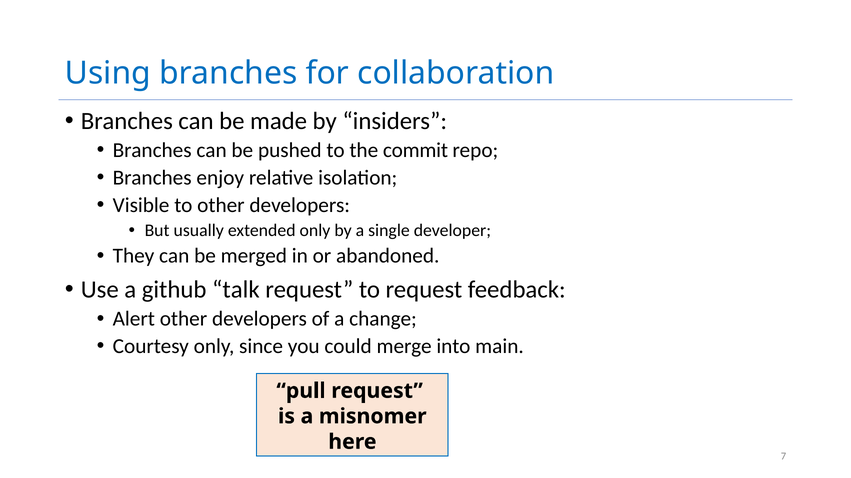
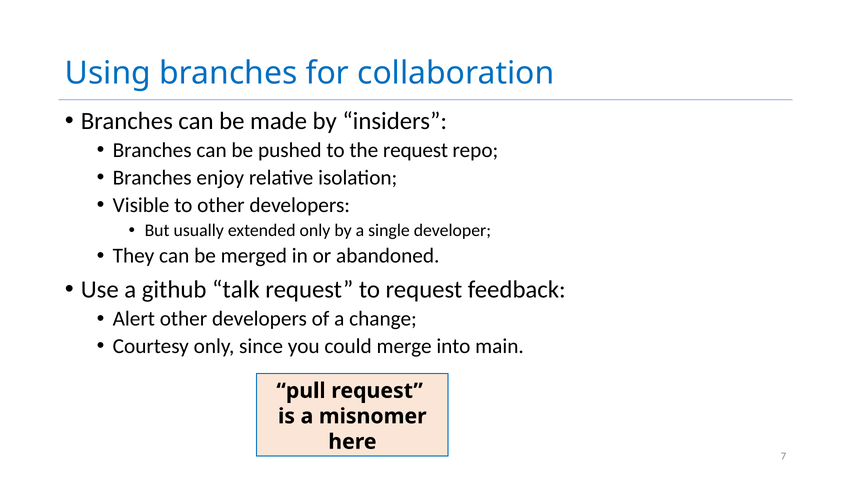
the commit: commit -> request
